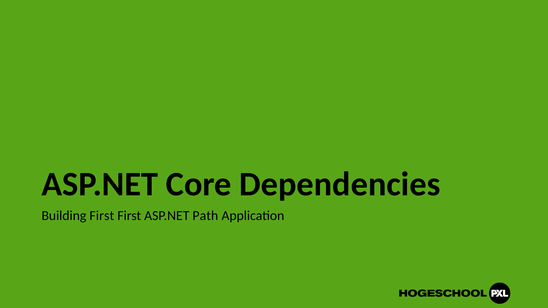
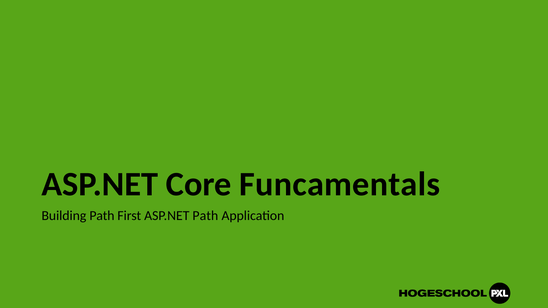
Dependencies: Dependencies -> Funcamentals
Building First: First -> Path
